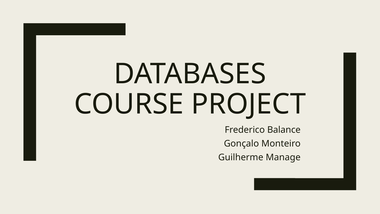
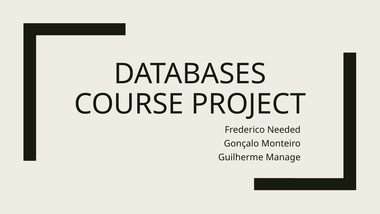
Balance: Balance -> Needed
